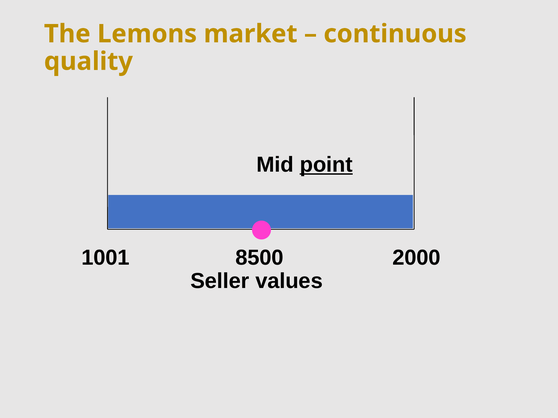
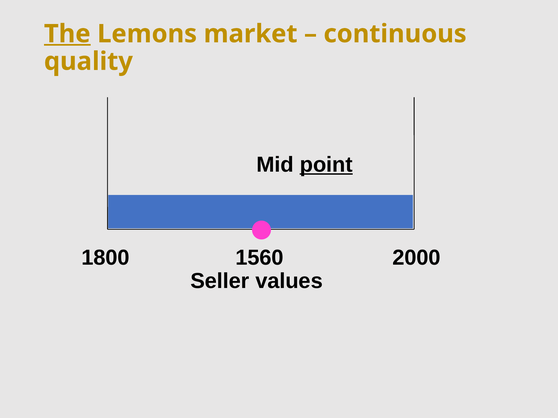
The underline: none -> present
1001: 1001 -> 1800
8500: 8500 -> 1560
